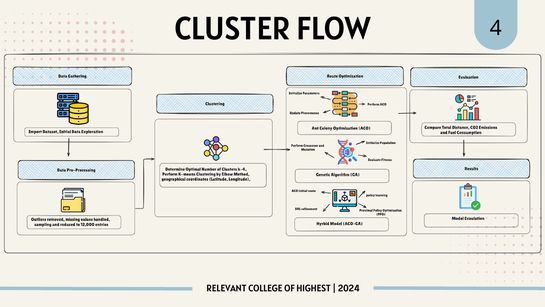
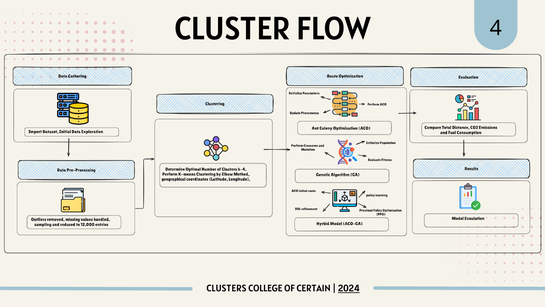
RELEVANT: RELEVANT -> CLUSTERS
HIGHEST: HIGHEST -> CERTAIN
2024 underline: none -> present
